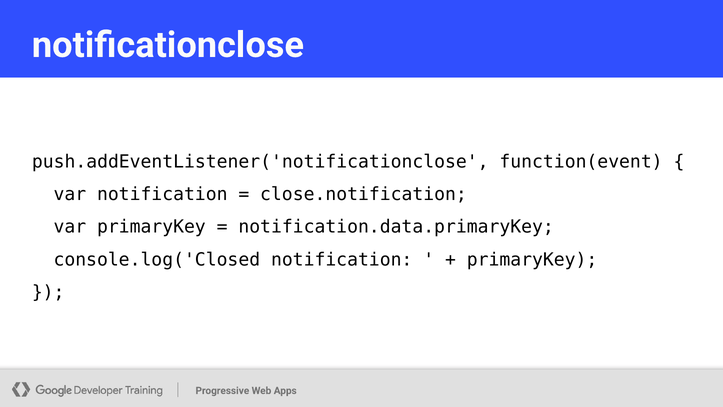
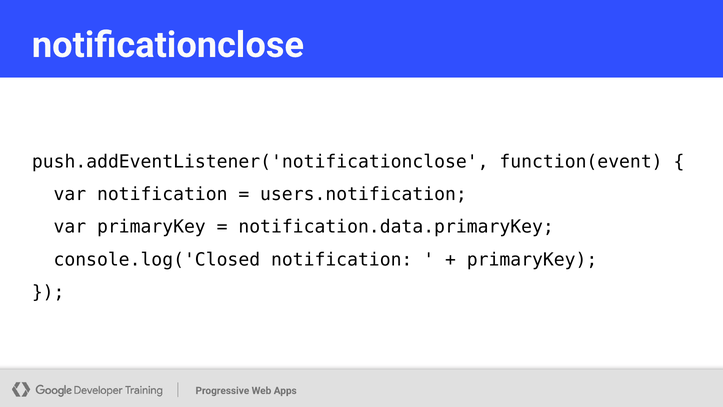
close.notification: close.notification -> users.notification
